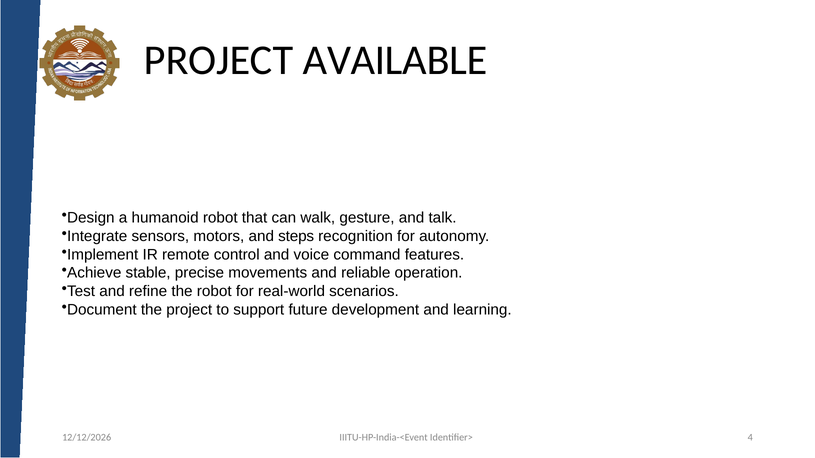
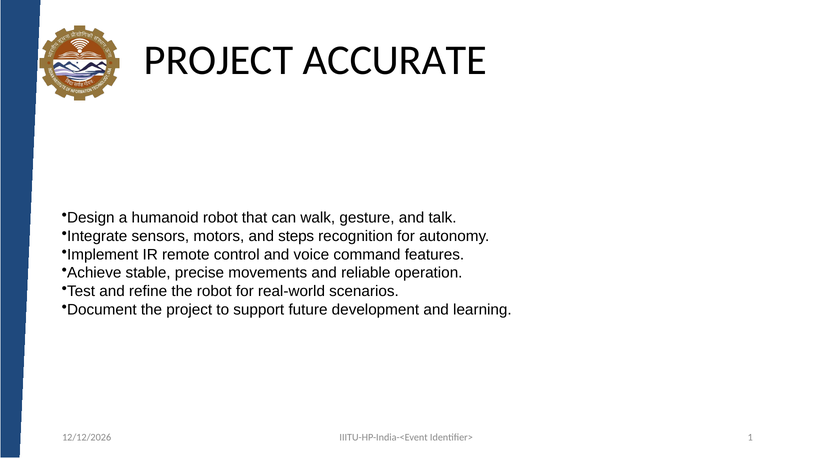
AVAILABLE: AVAILABLE -> ACCURATE
4: 4 -> 1
